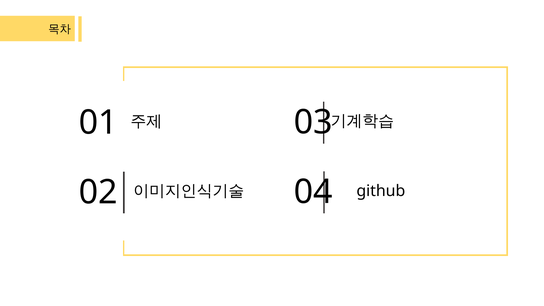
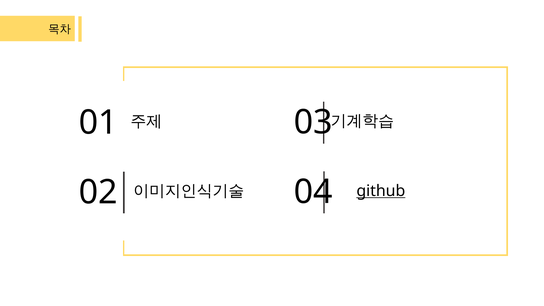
github underline: none -> present
